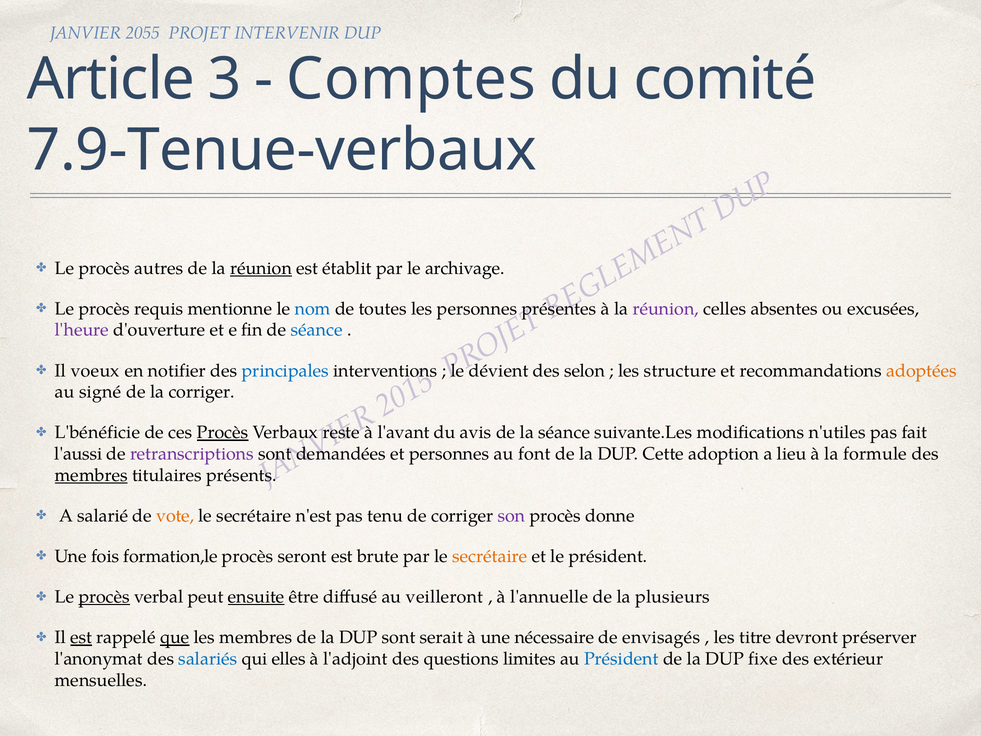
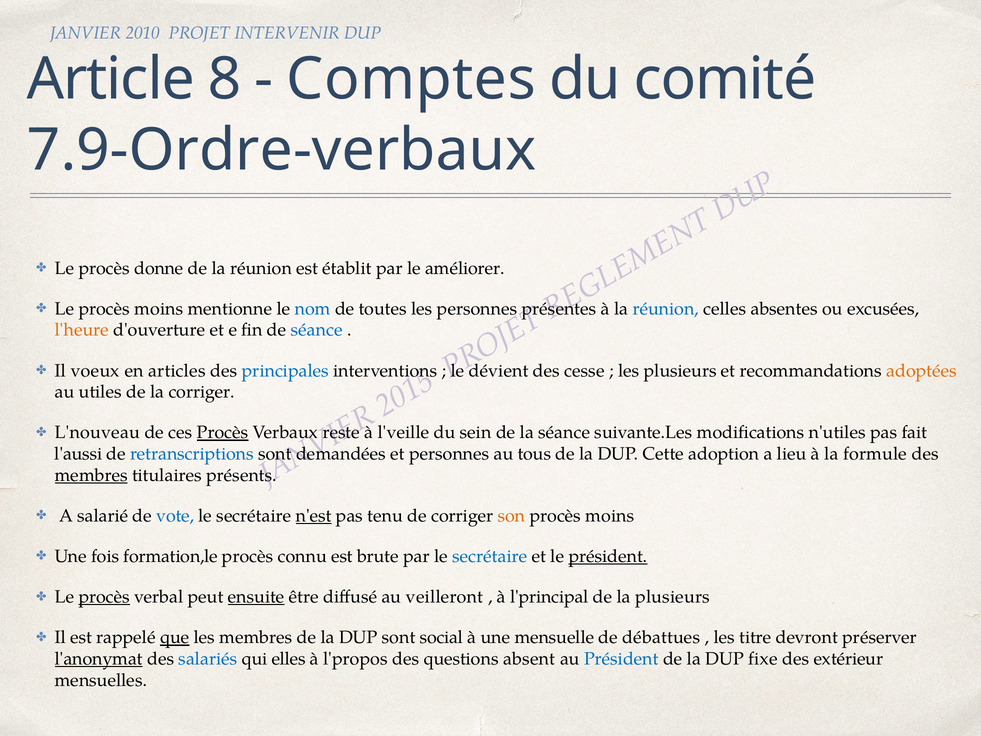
2055: 2055 -> 2010
3: 3 -> 8
7.9-Tenue-verbaux: 7.9-Tenue-verbaux -> 7.9-Ordre-verbaux
autres: autres -> donne
réunion at (261, 268) underline: present -> none
archivage: archivage -> améliorer
Le procès requis: requis -> moins
réunion at (666, 309) colour: purple -> blue
l'heure colour: purple -> orange
notifier: notifier -> articles
selon: selon -> cesse
les structure: structure -> plusieurs
signé: signé -> utiles
L'bénéficie: L'bénéficie -> L'nouveau
l'avant: l'avant -> l'veille
avis: avis -> sein
retranscriptions colour: purple -> blue
font: font -> tous
vote colour: orange -> blue
n'est underline: none -> present
son colour: purple -> orange
donne at (610, 516): donne -> moins
seront: seront -> connu
secrétaire at (490, 556) colour: orange -> blue
président at (608, 556) underline: none -> present
l'annuelle: l'annuelle -> l'principal
est at (81, 637) underline: present -> none
serait: serait -> social
nécessaire: nécessaire -> mensuelle
envisagés: envisagés -> débattues
l'anonymat underline: none -> present
l'adjoint: l'adjoint -> l'propos
limites: limites -> absent
